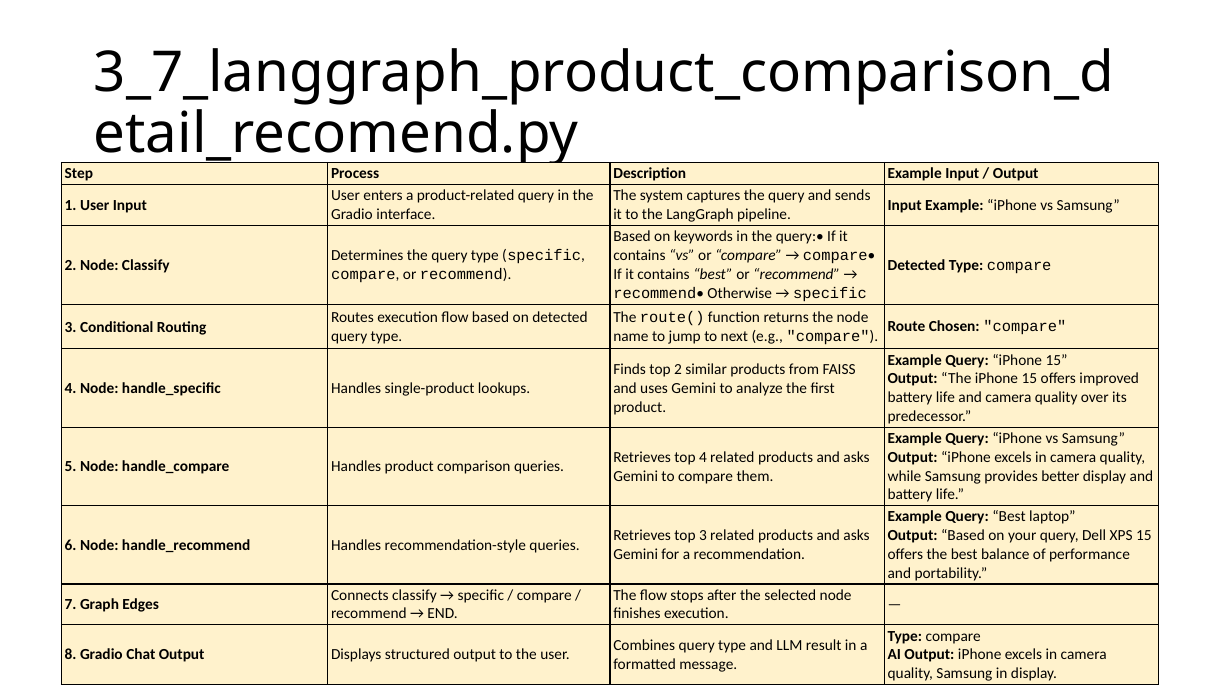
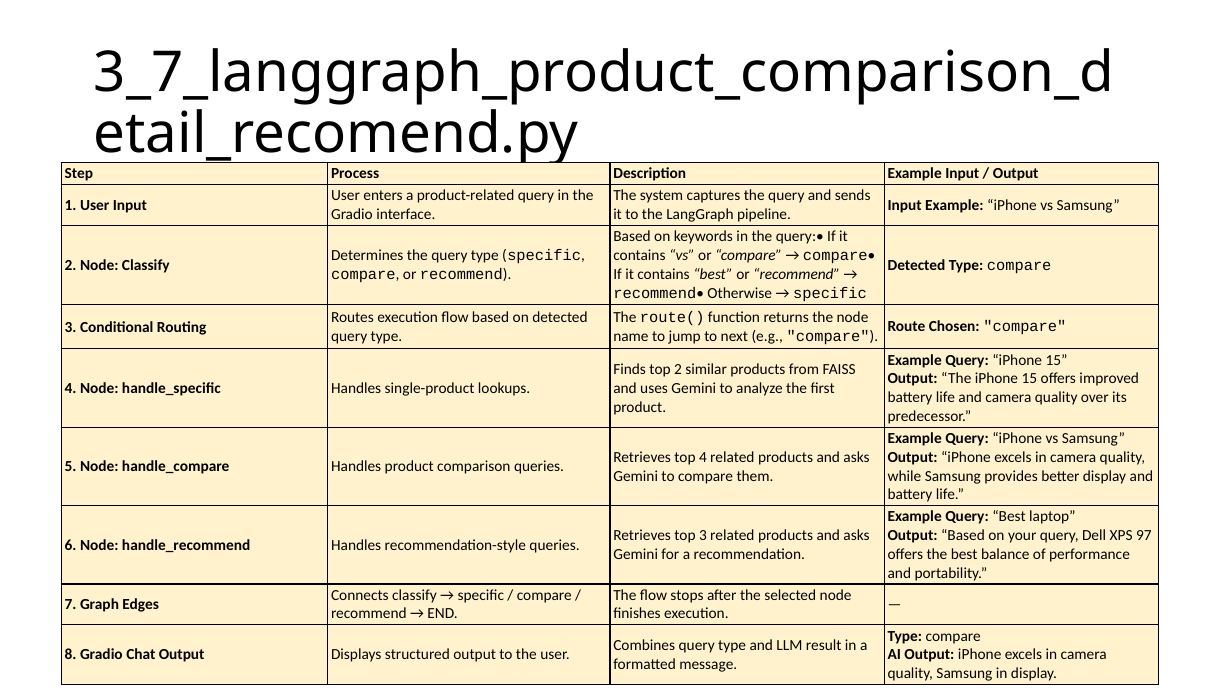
XPS 15: 15 -> 97
